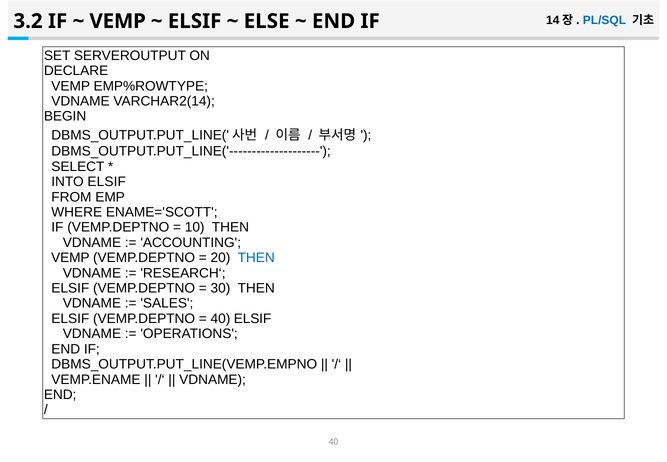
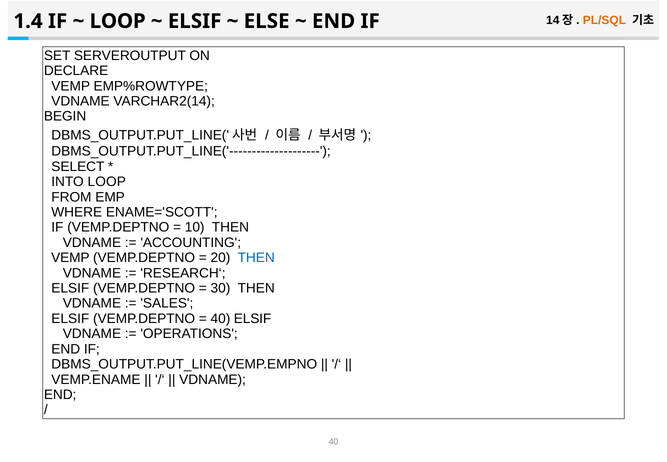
PL/SQL colour: blue -> orange
3.2: 3.2 -> 1.4
VEMP at (118, 21): VEMP -> LOOP
INTO ELSIF: ELSIF -> LOOP
